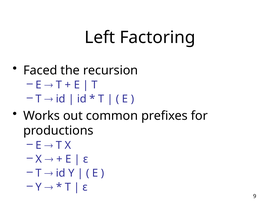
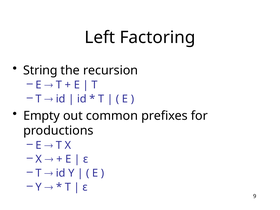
Faced: Faced -> String
Works: Works -> Empty
